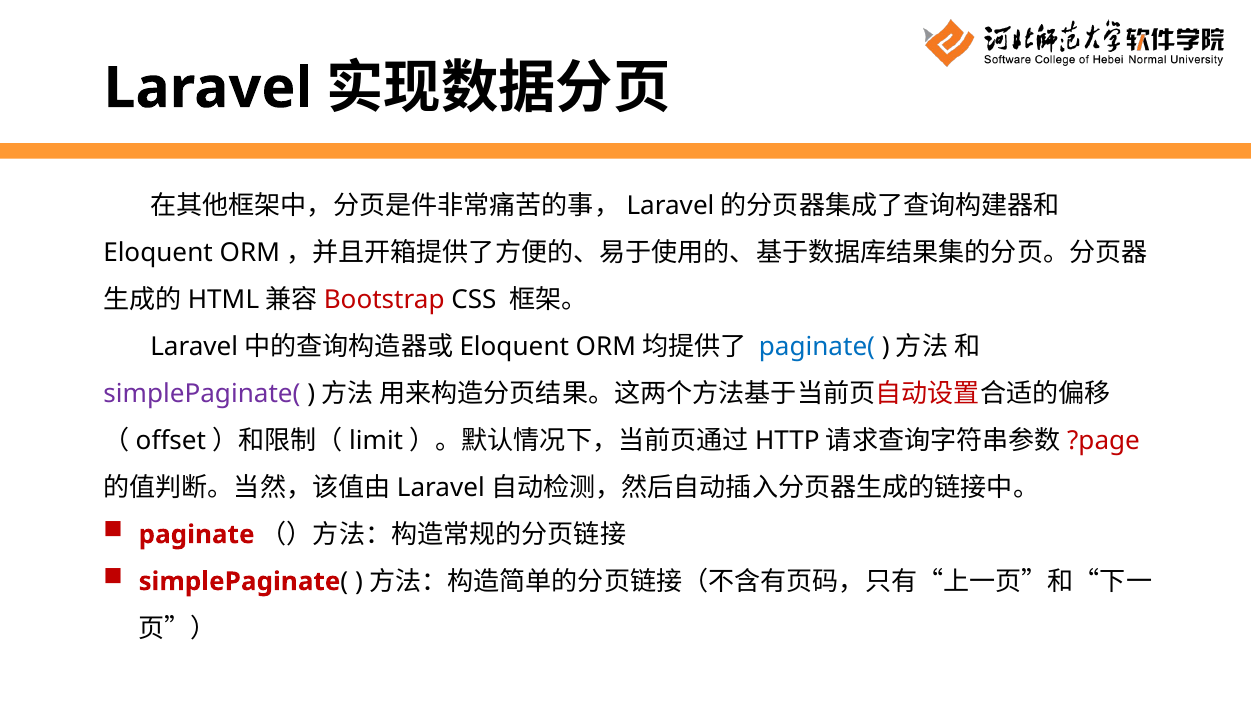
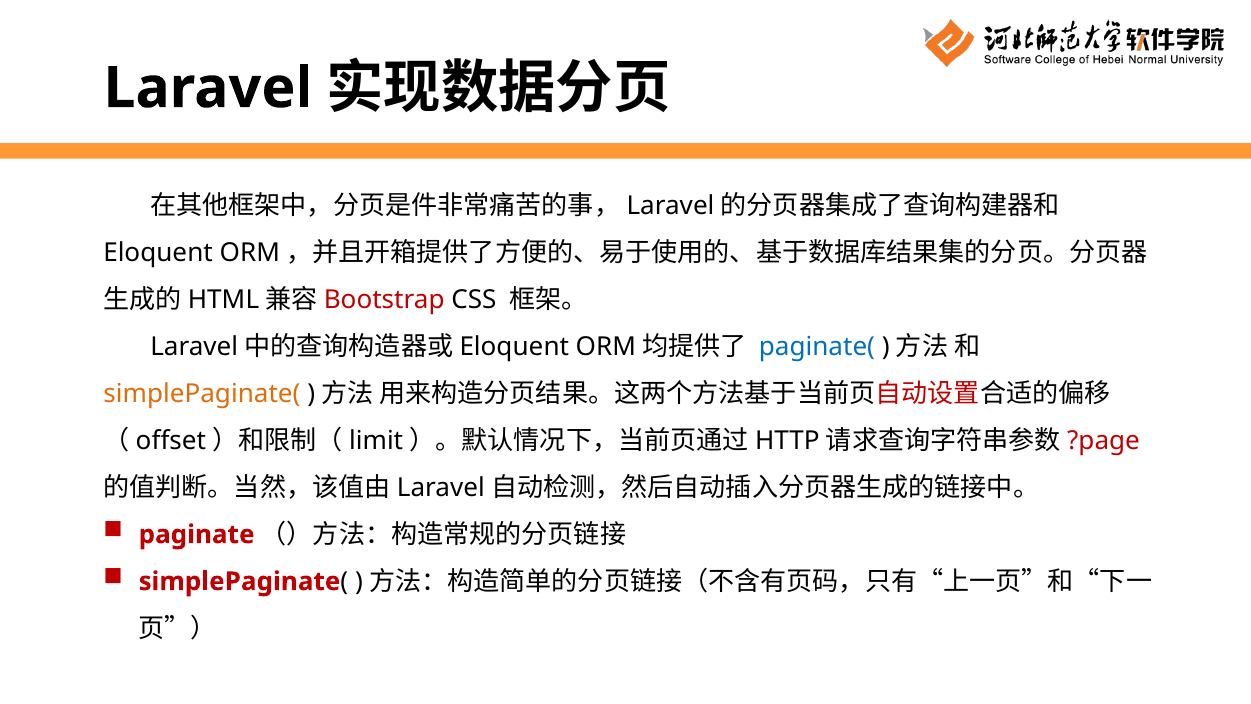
simplePaginate( colour: purple -> orange
